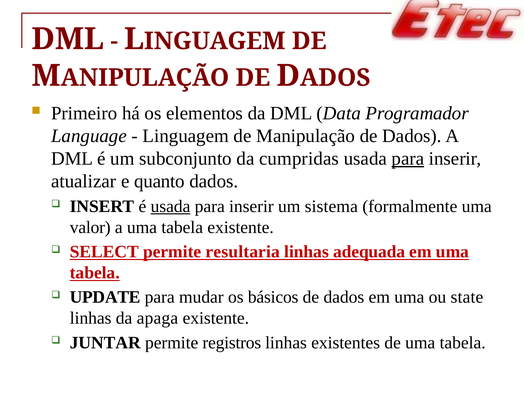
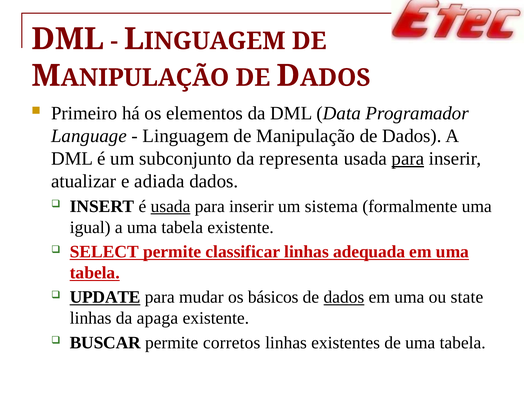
cumpridas: cumpridas -> representa
quanto: quanto -> adiada
valor: valor -> igual
resultaria: resultaria -> classificar
UPDATE underline: none -> present
dados at (344, 297) underline: none -> present
JUNTAR: JUNTAR -> BUSCAR
registros: registros -> corretos
